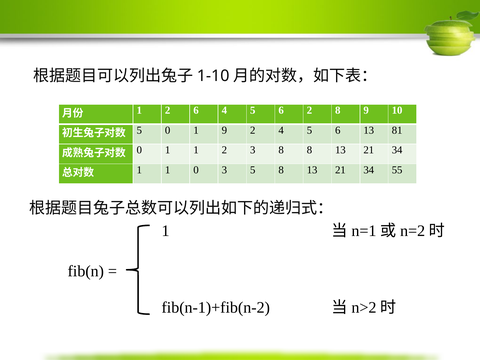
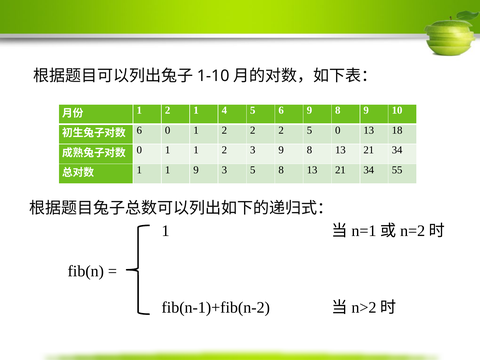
2 6: 6 -> 1
6 2: 2 -> 9
5 at (139, 130): 5 -> 6
0 1 9: 9 -> 2
4 at (281, 130): 4 -> 2
6 at (338, 130): 6 -> 0
81: 81 -> 18
3 8: 8 -> 9
1 0: 0 -> 9
